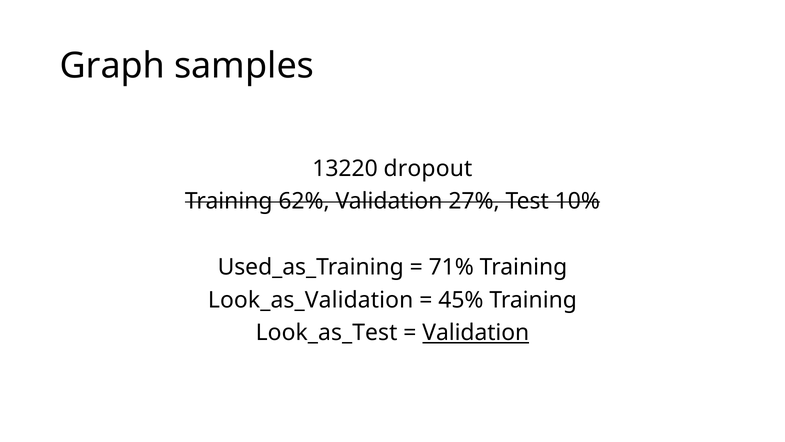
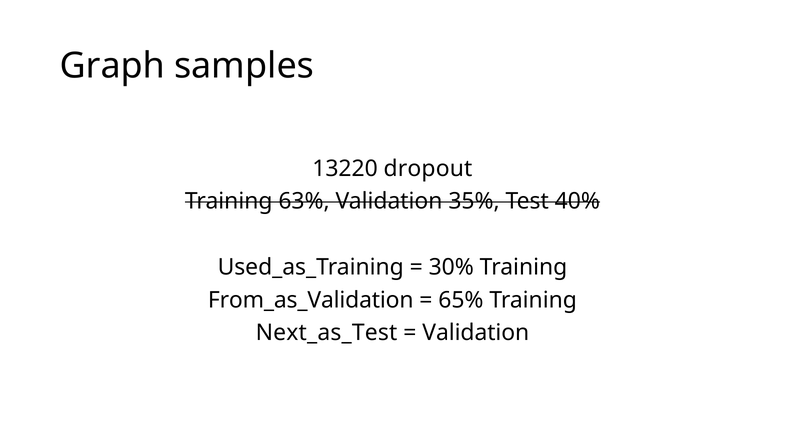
62%: 62% -> 63%
27%: 27% -> 35%
10%: 10% -> 40%
71%: 71% -> 30%
Look_as_Validation: Look_as_Validation -> From_as_Validation
45%: 45% -> 65%
Look_as_Test: Look_as_Test -> Next_as_Test
Validation at (476, 333) underline: present -> none
